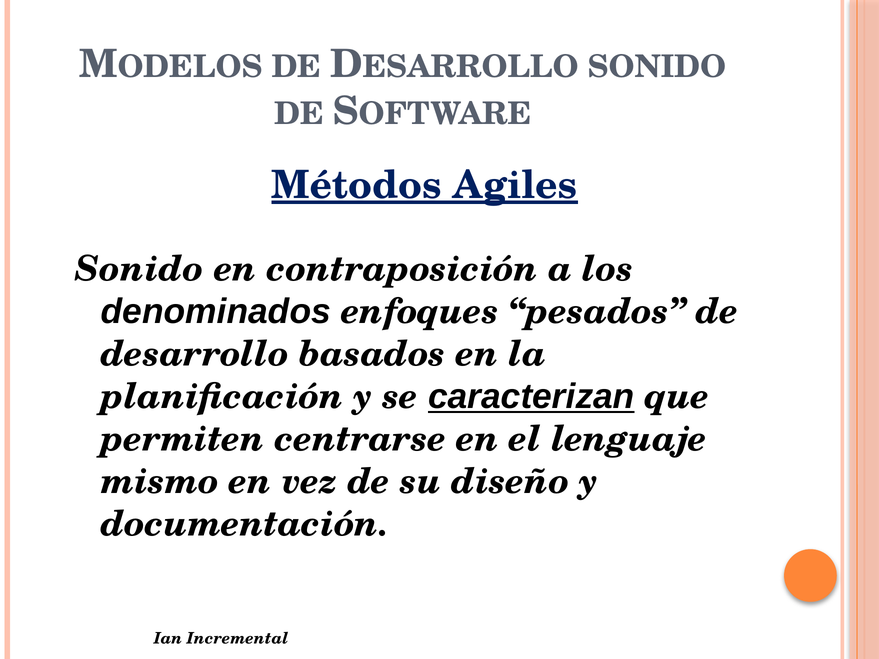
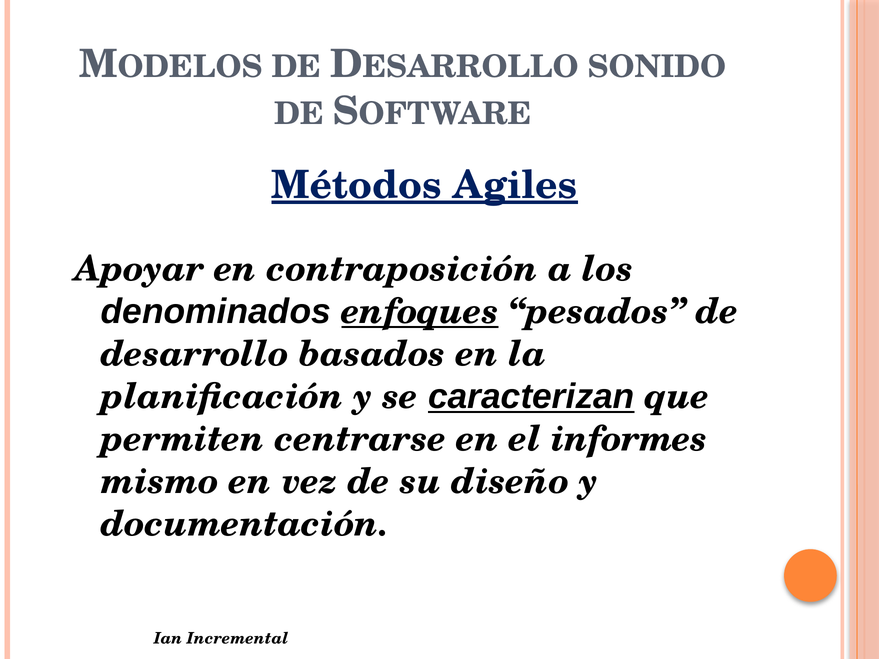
Sonido at (139, 269): Sonido -> Apoyar
enfoques underline: none -> present
lenguaje: lenguaje -> informes
